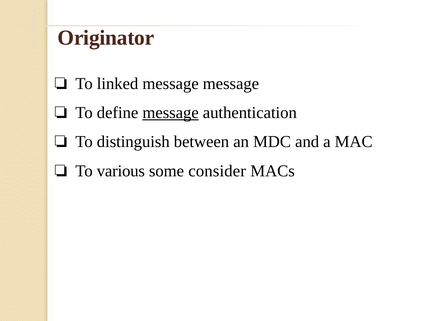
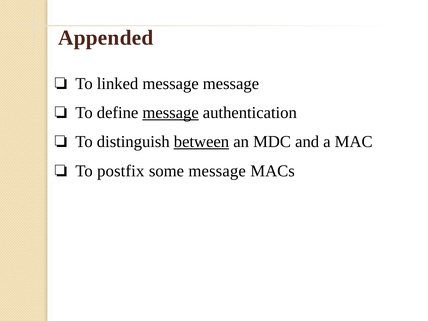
Originator: Originator -> Appended
between underline: none -> present
various: various -> postfix
some consider: consider -> message
